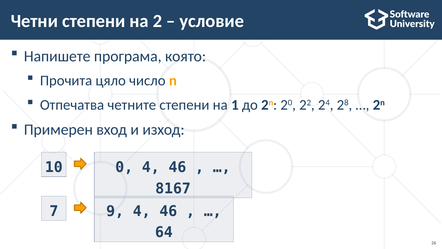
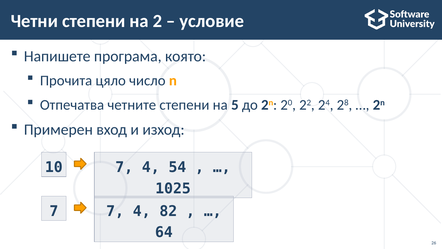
1: 1 -> 5
10 0: 0 -> 7
46 at (177, 167): 46 -> 54
8167: 8167 -> 1025
7 9: 9 -> 7
46 at (168, 211): 46 -> 82
